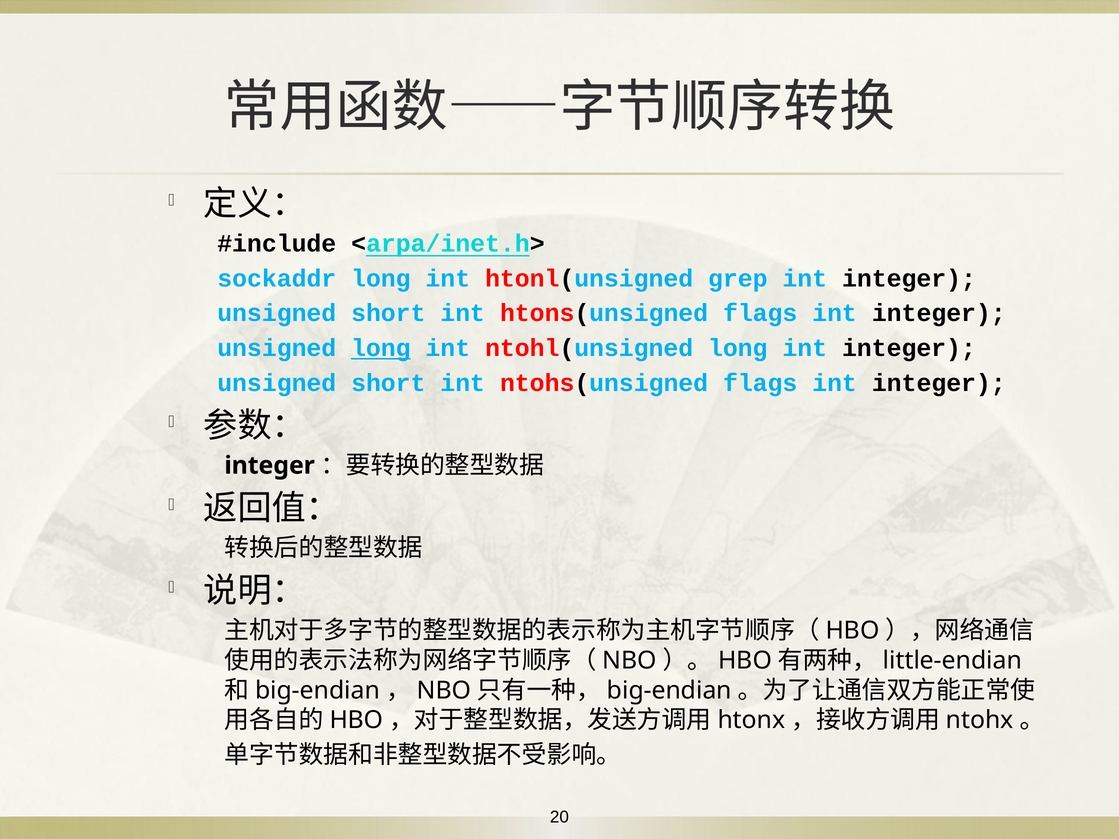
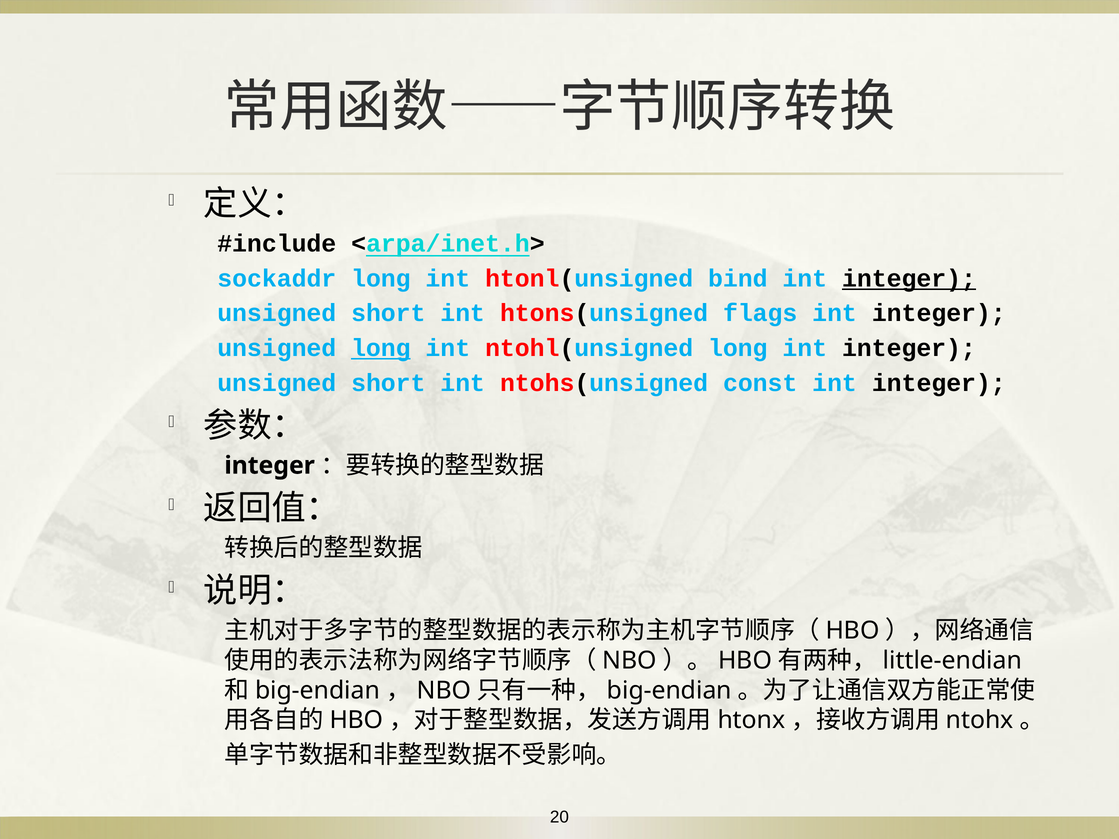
grep: grep -> bind
integer at (909, 279) underline: none -> present
ntohs(unsigned flags: flags -> const
